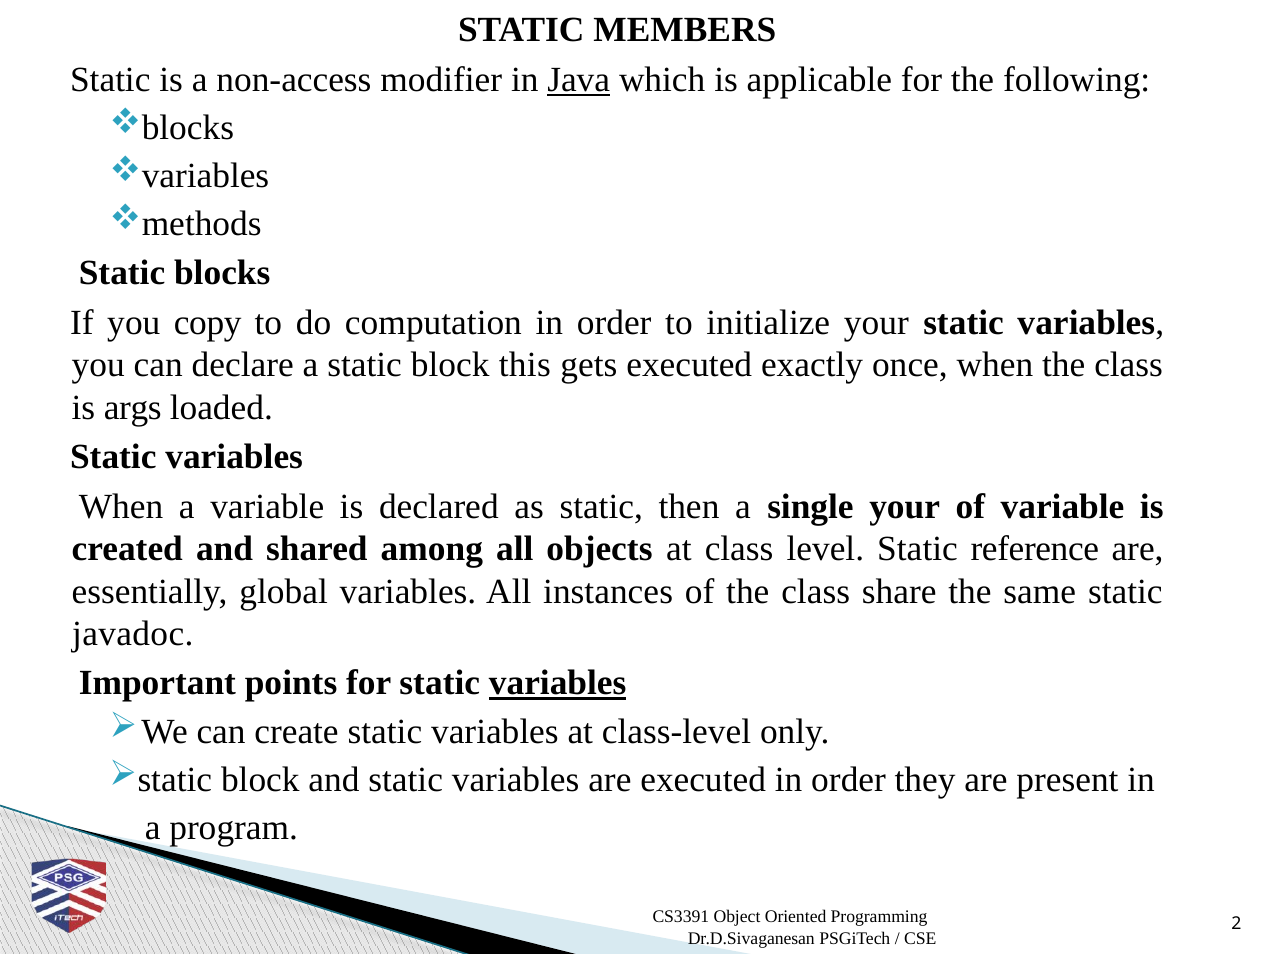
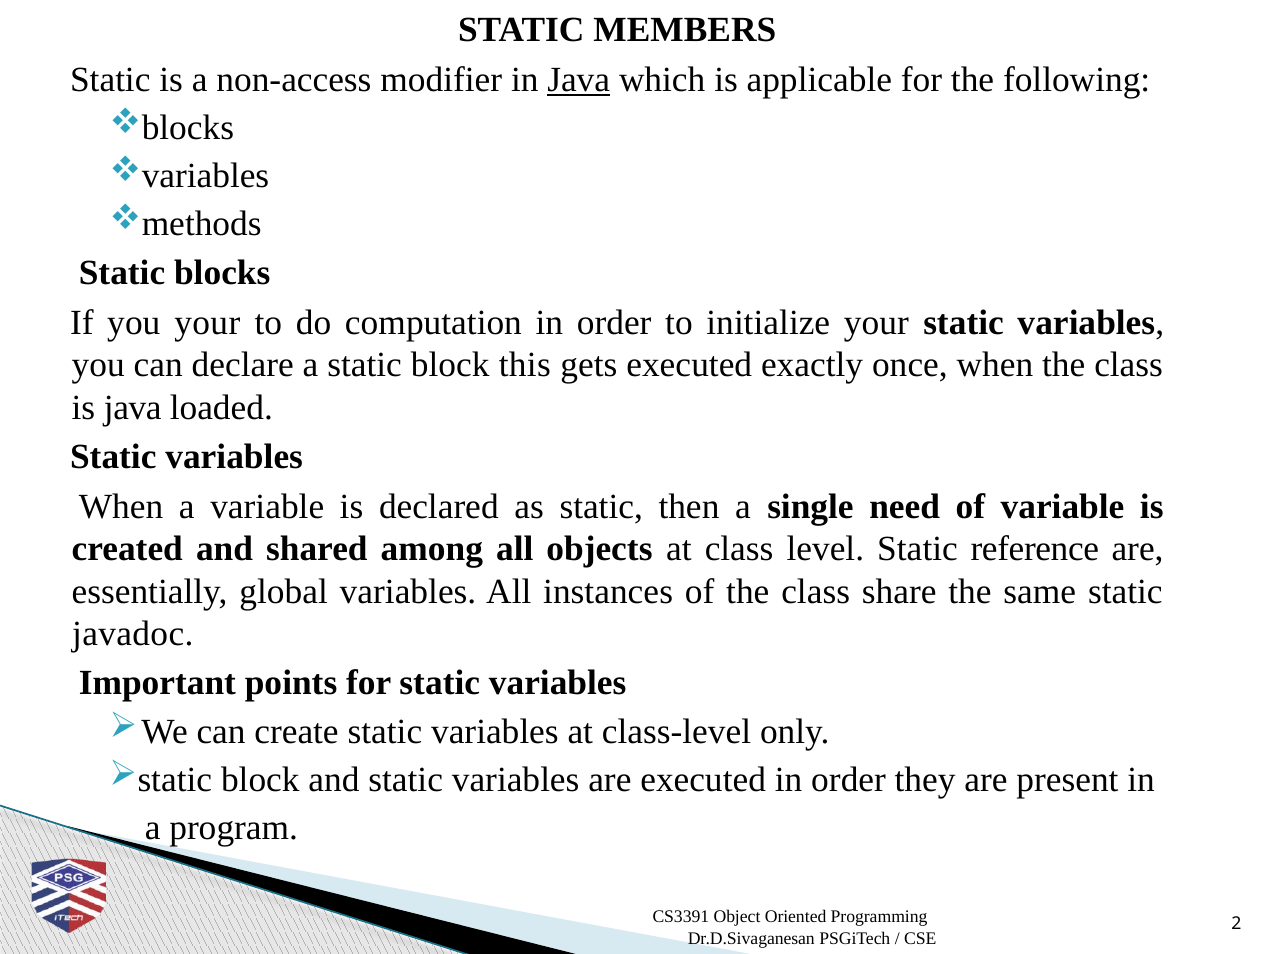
you copy: copy -> your
is args: args -> java
single your: your -> need
variables at (558, 683) underline: present -> none
